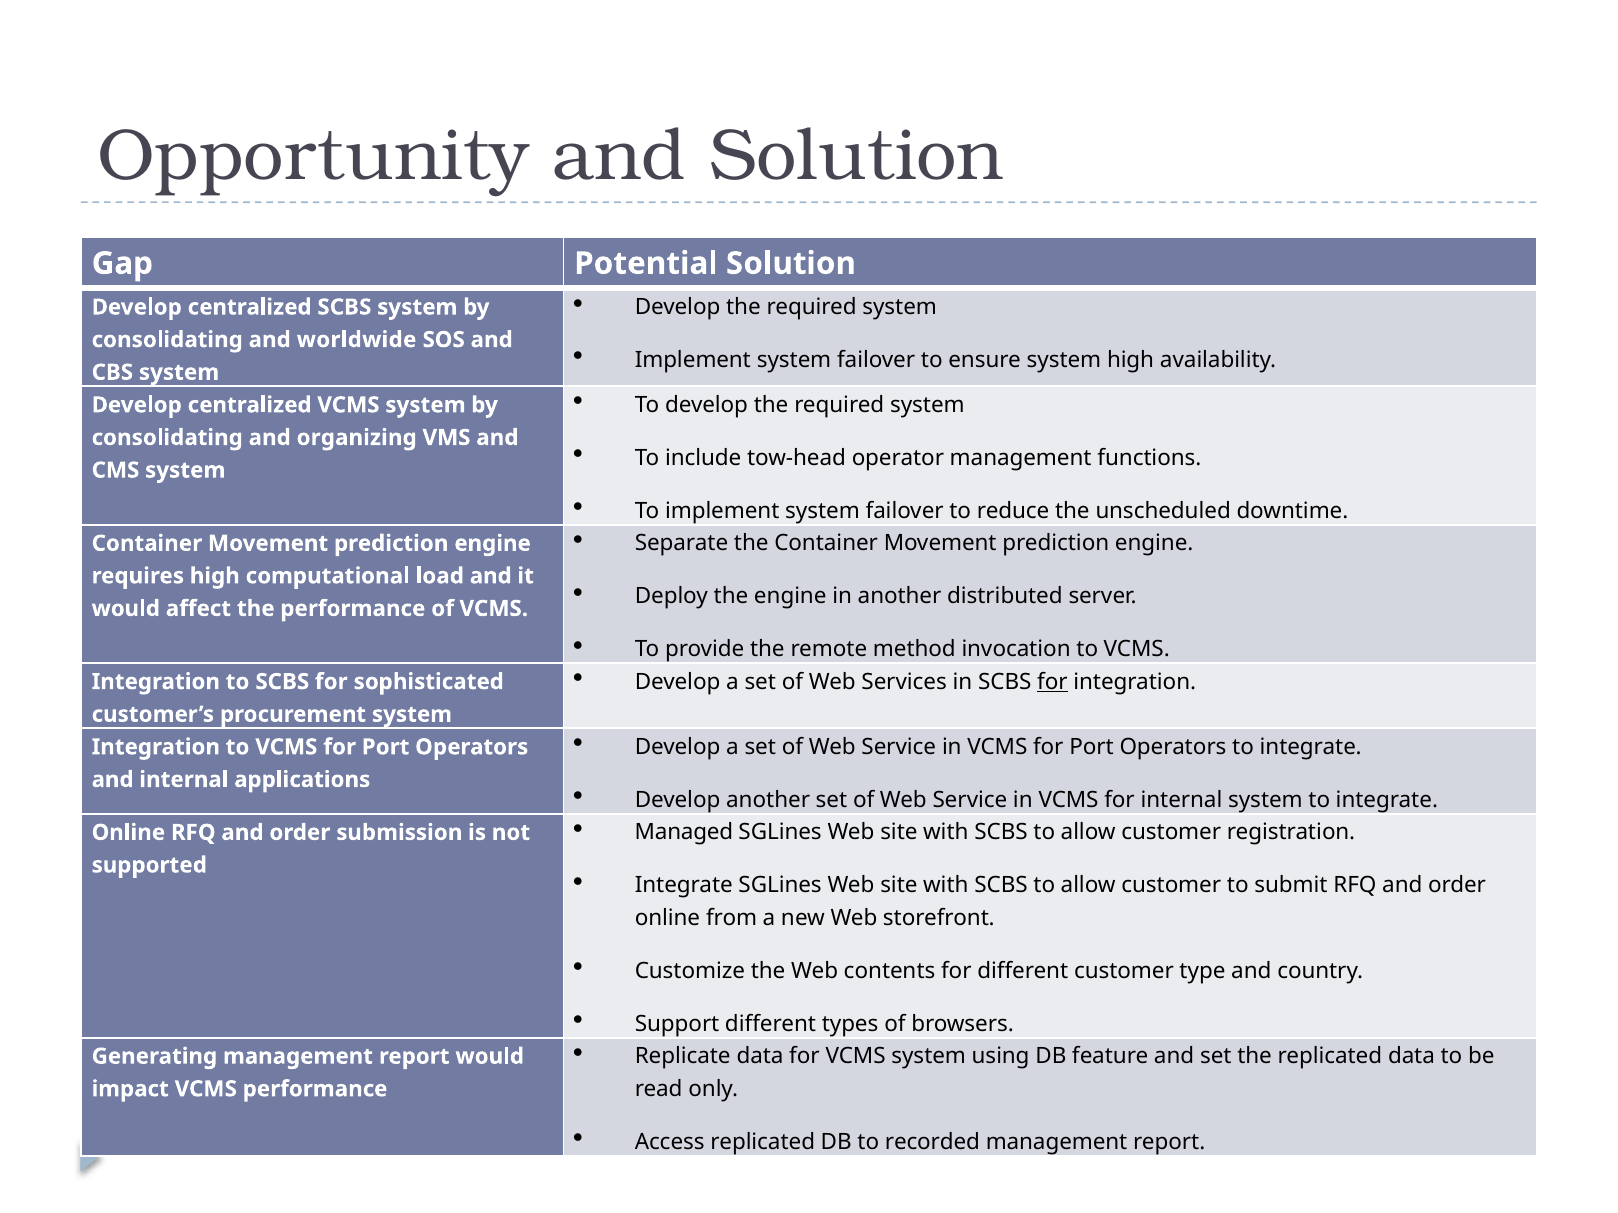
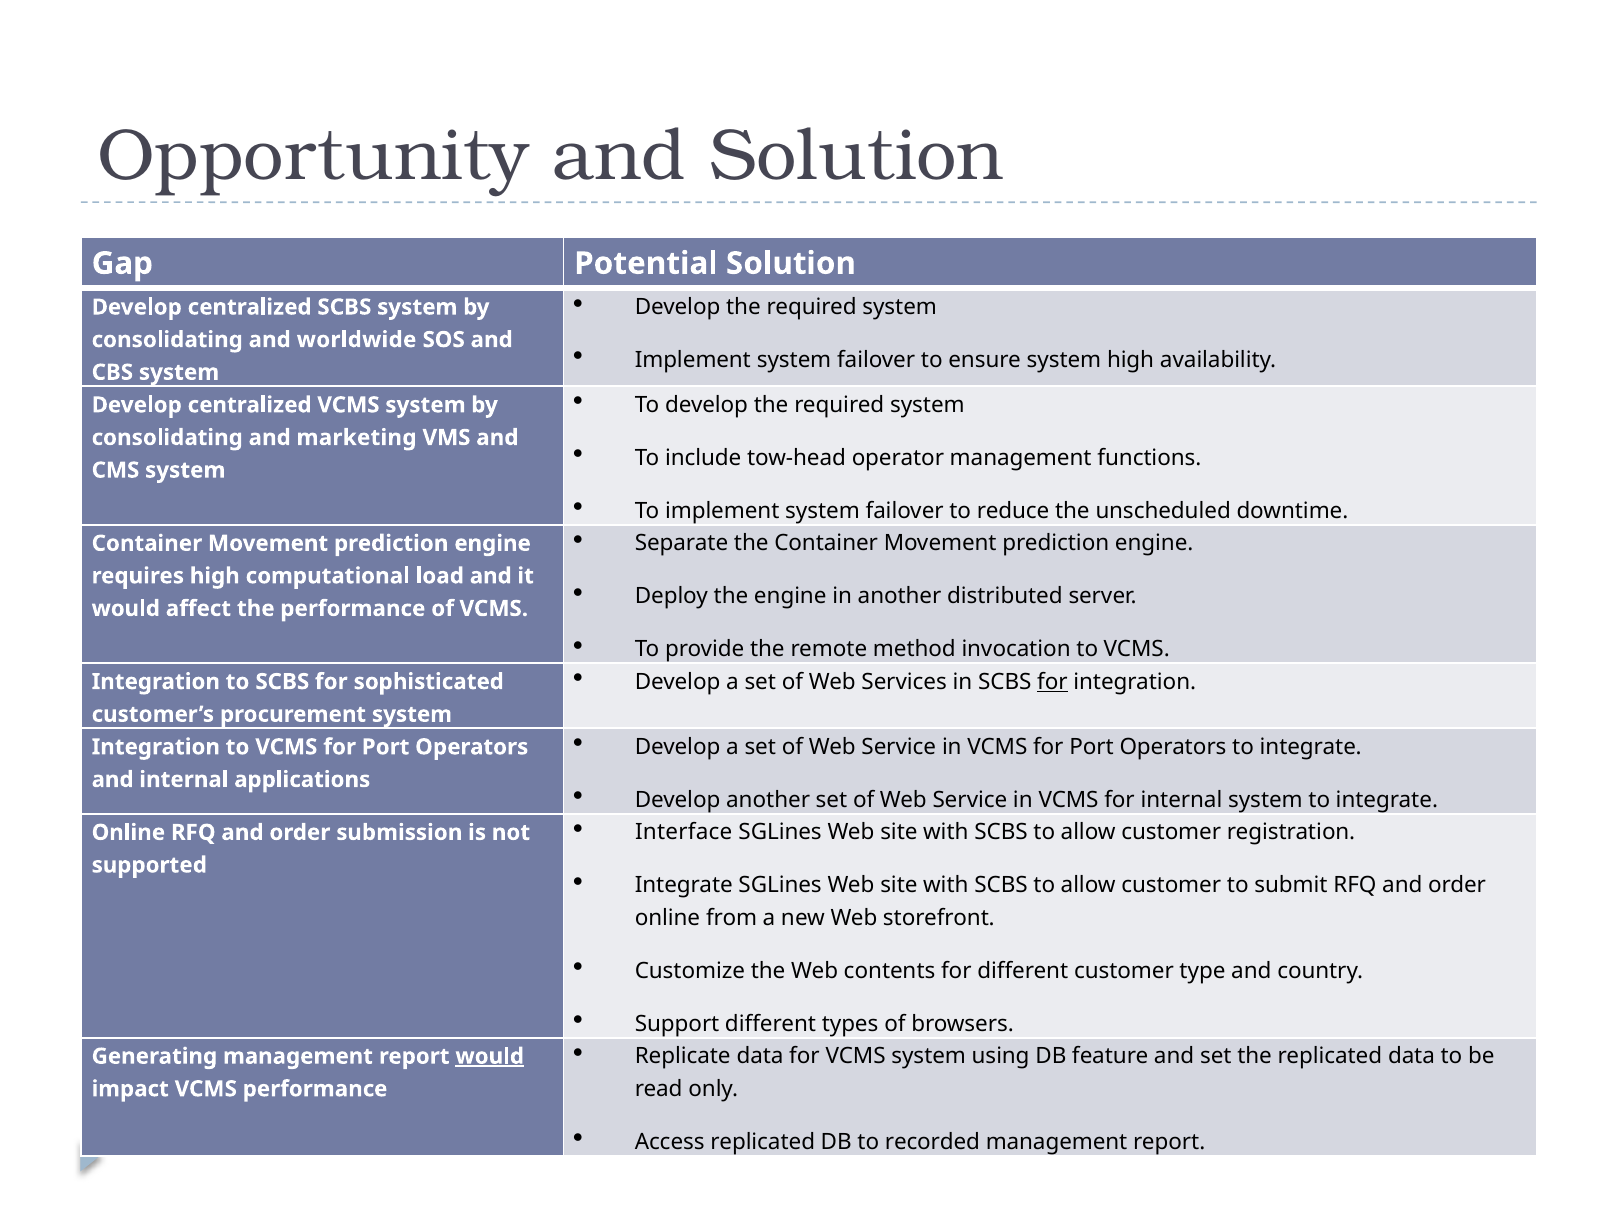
organizing: organizing -> marketing
Managed: Managed -> Interface
would at (490, 1057) underline: none -> present
